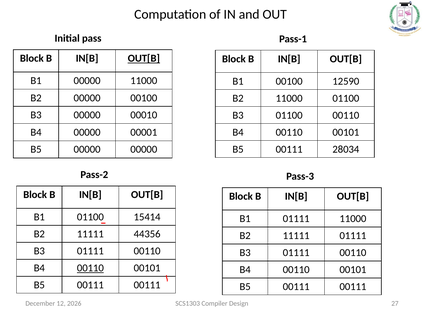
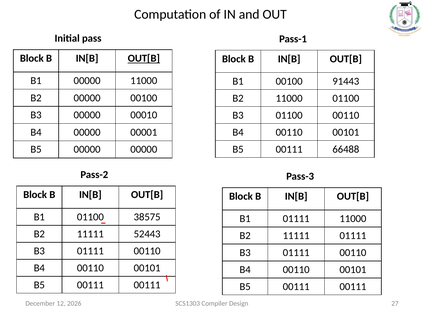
12590: 12590 -> 91443
28034: 28034 -> 66488
15414: 15414 -> 38575
44356: 44356 -> 52443
00110 at (90, 268) underline: present -> none
